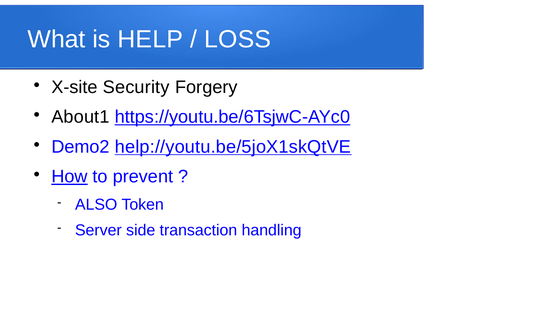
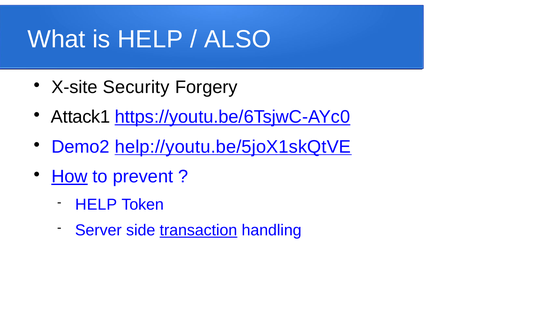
LOSS: LOSS -> ALSO
About1: About1 -> Attack1
ALSO at (96, 205): ALSO -> HELP
transaction underline: none -> present
